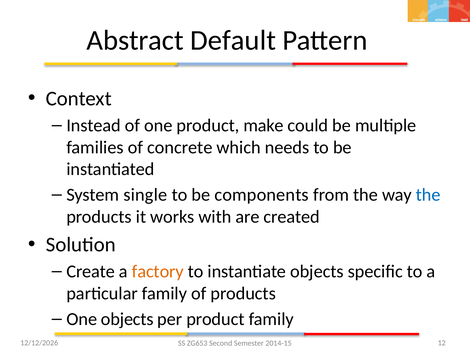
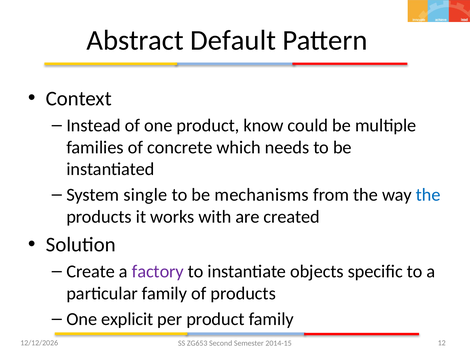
make: make -> know
components: components -> mechanisms
factory colour: orange -> purple
One objects: objects -> explicit
